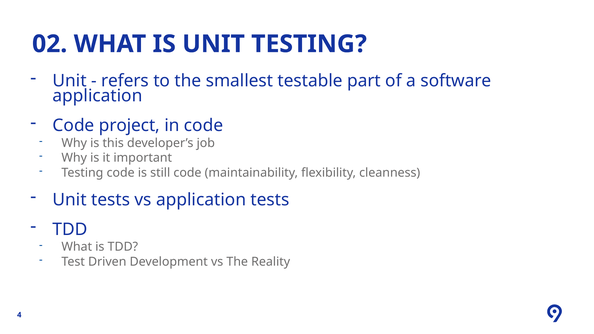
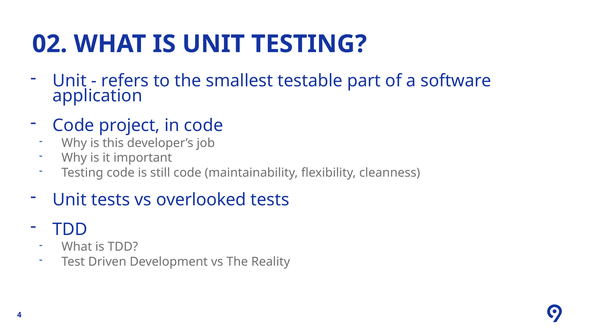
vs application: application -> overlooked
